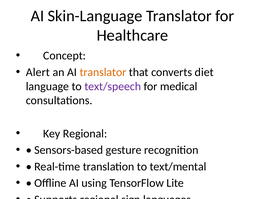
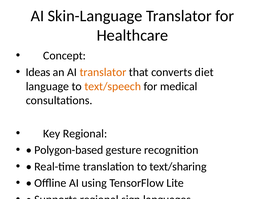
Alert: Alert -> Ideas
text/speech colour: purple -> orange
Sensors-based: Sensors-based -> Polygon-based
text/mental: text/mental -> text/sharing
